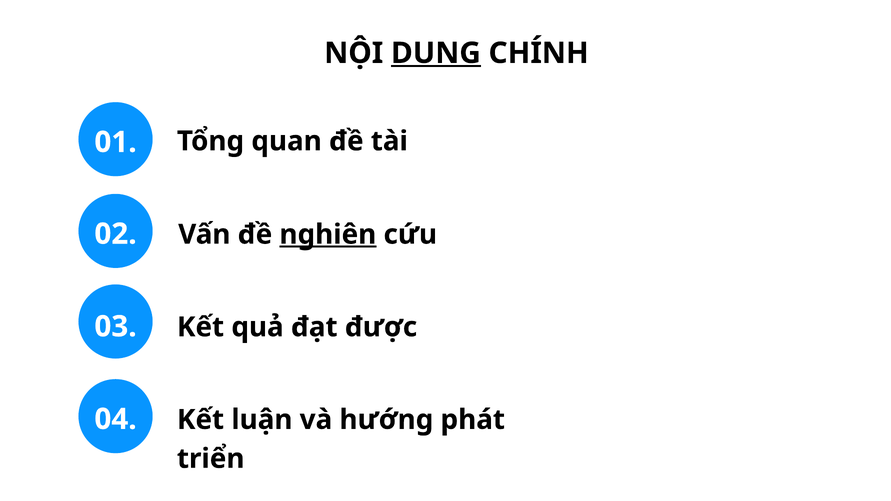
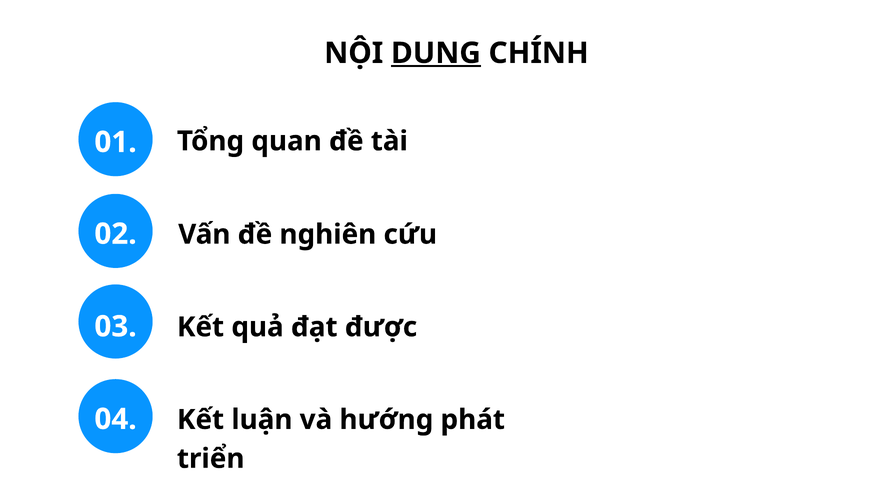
nghiên underline: present -> none
